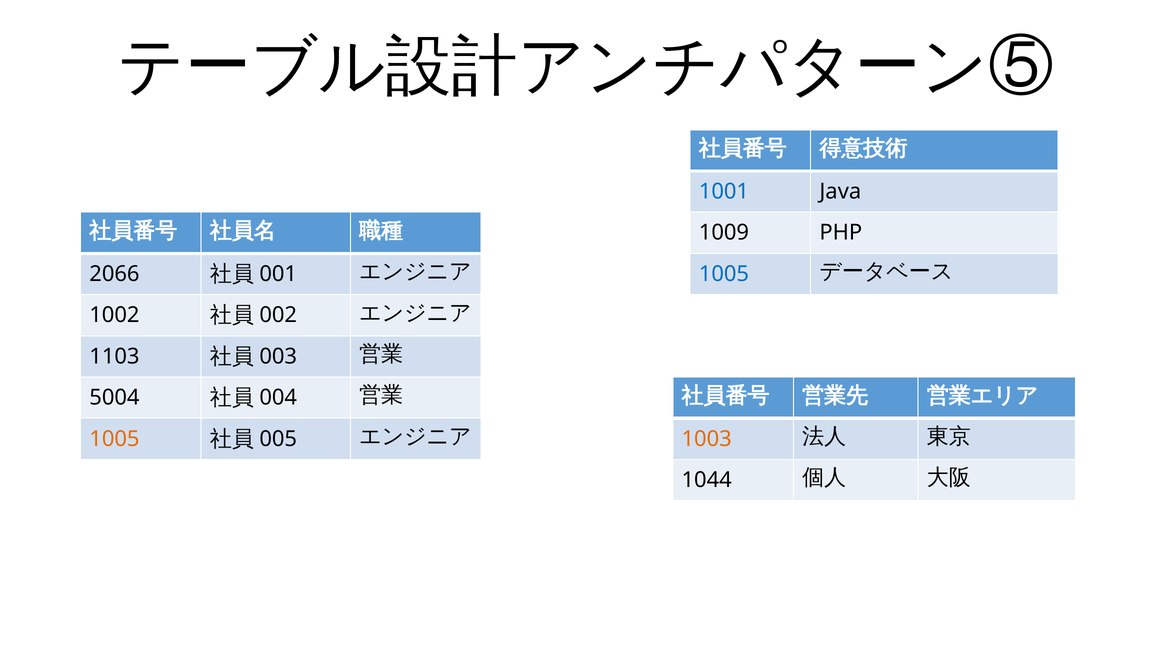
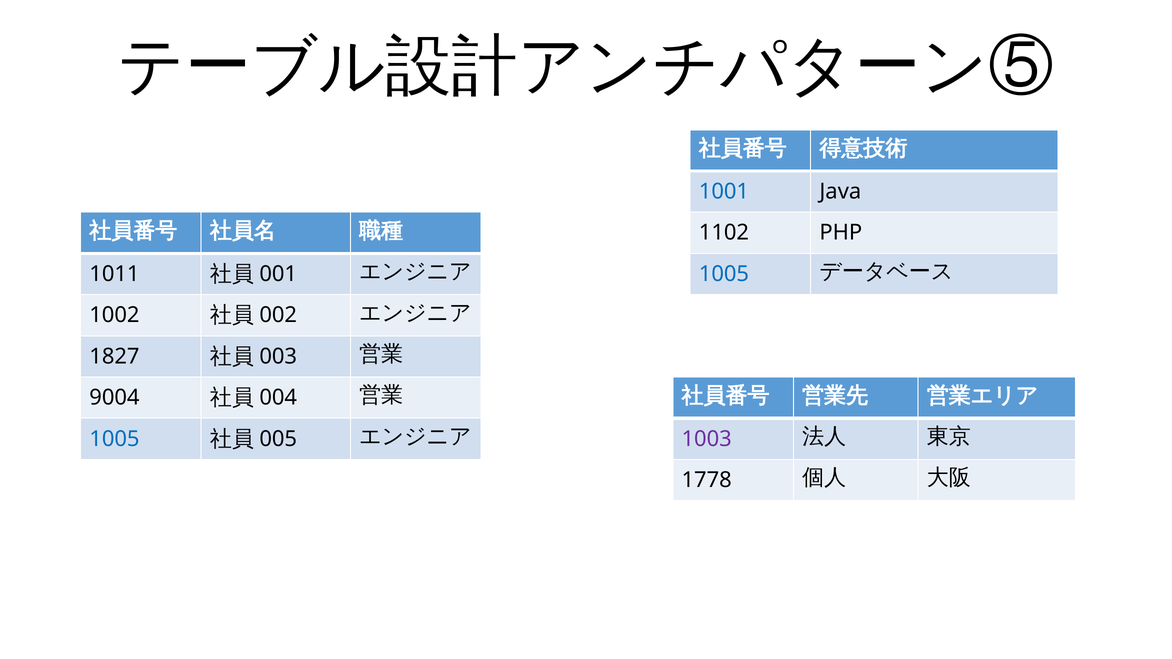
1009: 1009 -> 1102
2066: 2066 -> 1011
1103: 1103 -> 1827
5004: 5004 -> 9004
1005 at (114, 439) colour: orange -> blue
1003 colour: orange -> purple
1044: 1044 -> 1778
